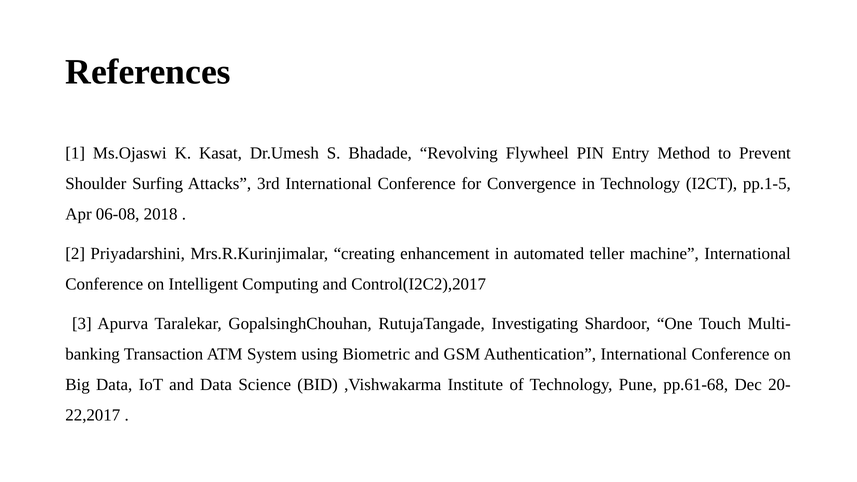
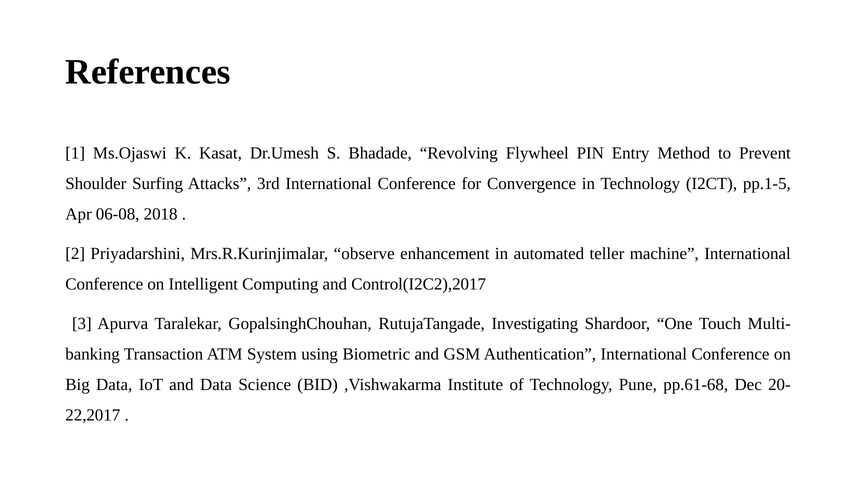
creating: creating -> observe
